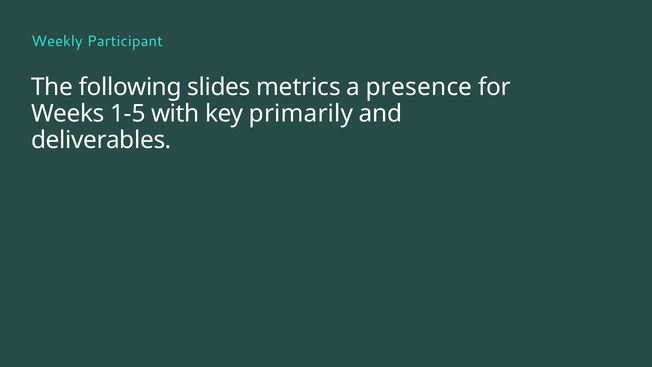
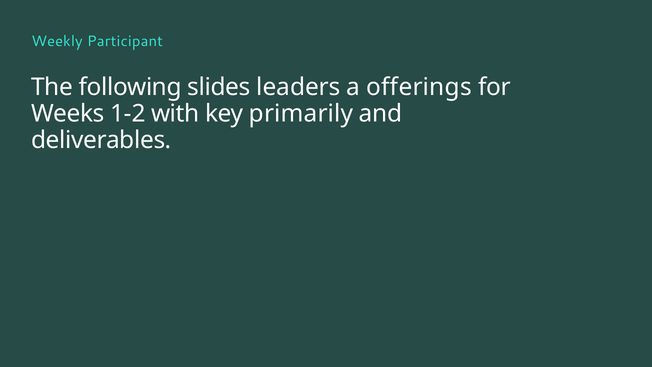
metrics: metrics -> leaders
presence: presence -> offerings
1-5: 1-5 -> 1-2
